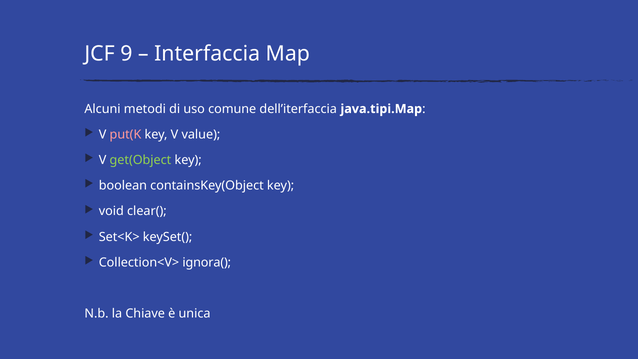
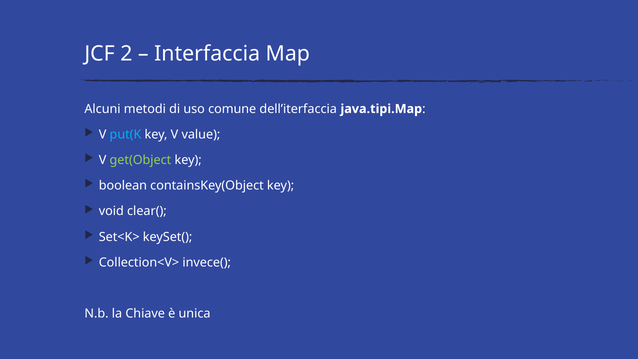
9: 9 -> 2
put(K colour: pink -> light blue
ignora(: ignora( -> invece(
